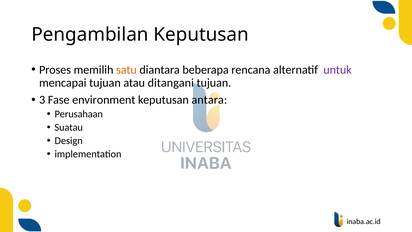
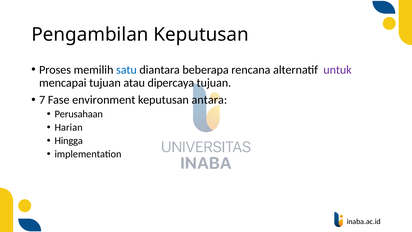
satu colour: orange -> blue
ditangani: ditangani -> dipercaya
3: 3 -> 7
Suatau: Suatau -> Harian
Design: Design -> Hingga
